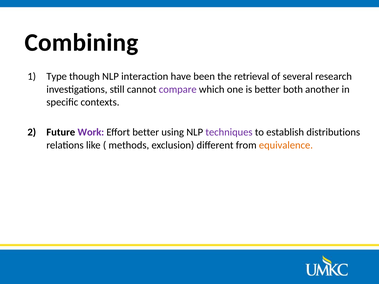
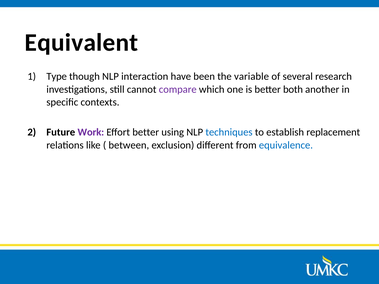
Combining: Combining -> Equivalent
retrieval: retrieval -> variable
techniques colour: purple -> blue
distributions: distributions -> replacement
methods: methods -> between
equivalence colour: orange -> blue
